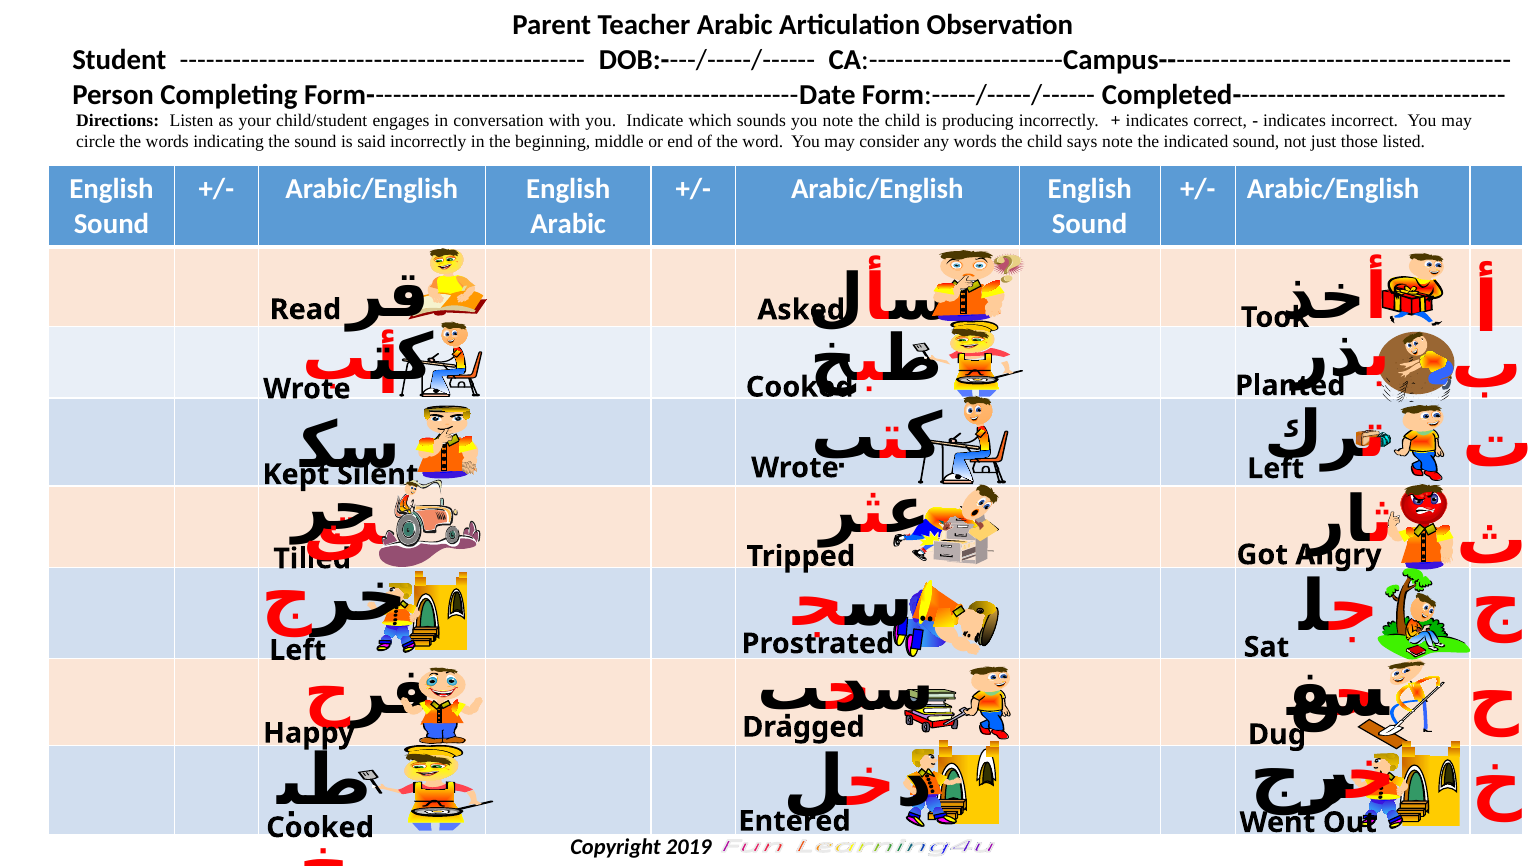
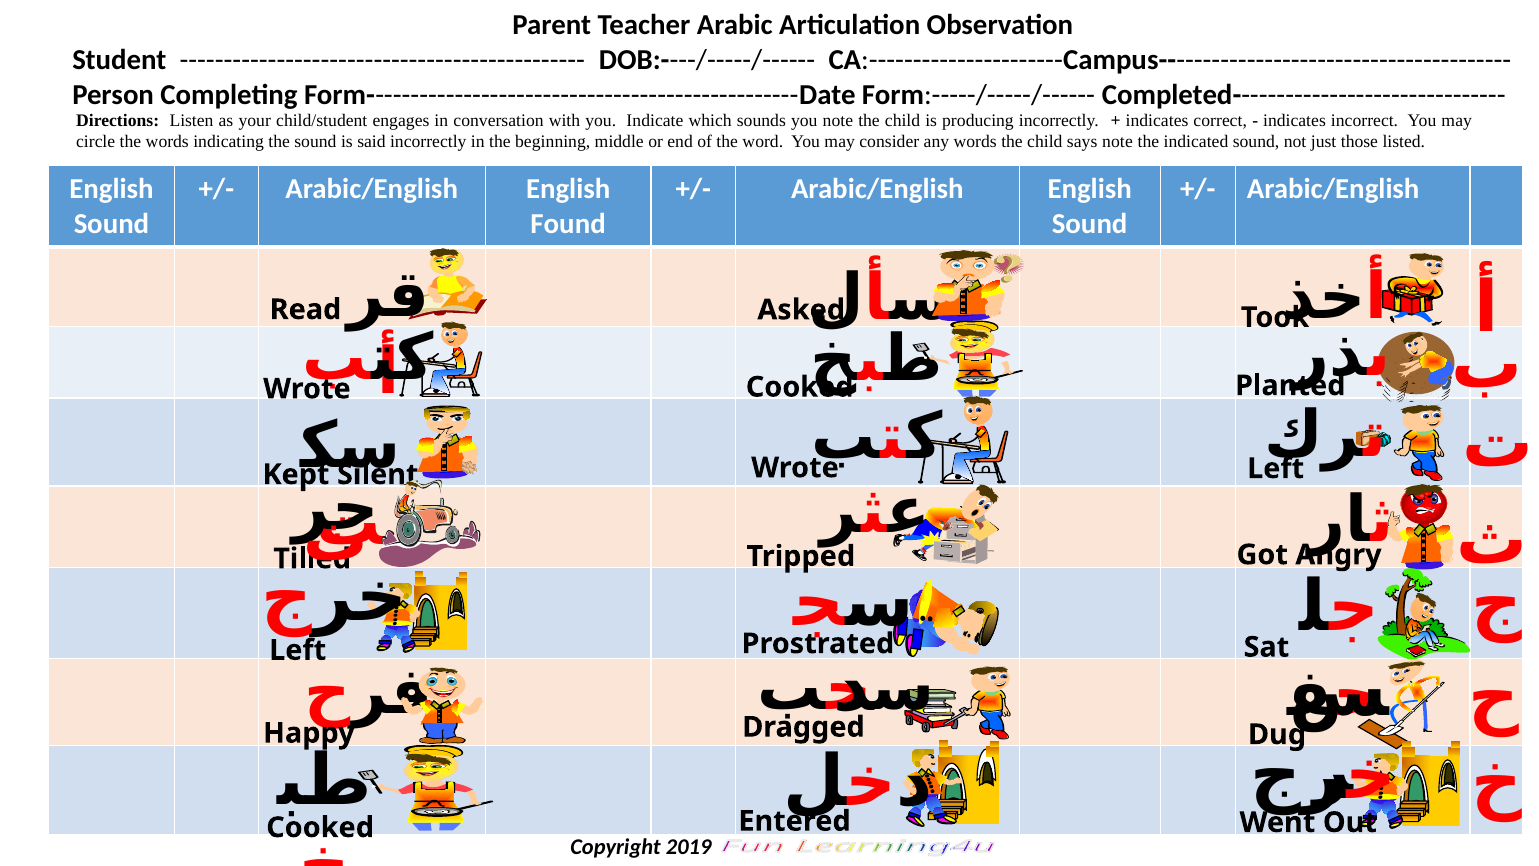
Arabic at (568, 224): Arabic -> Found
